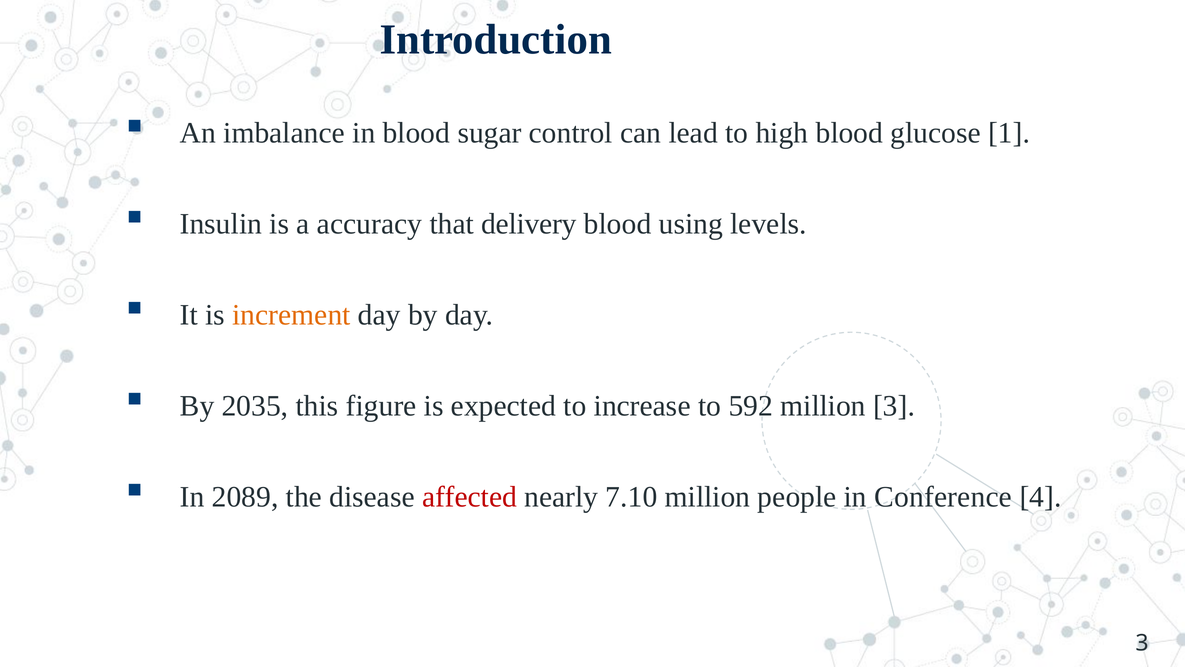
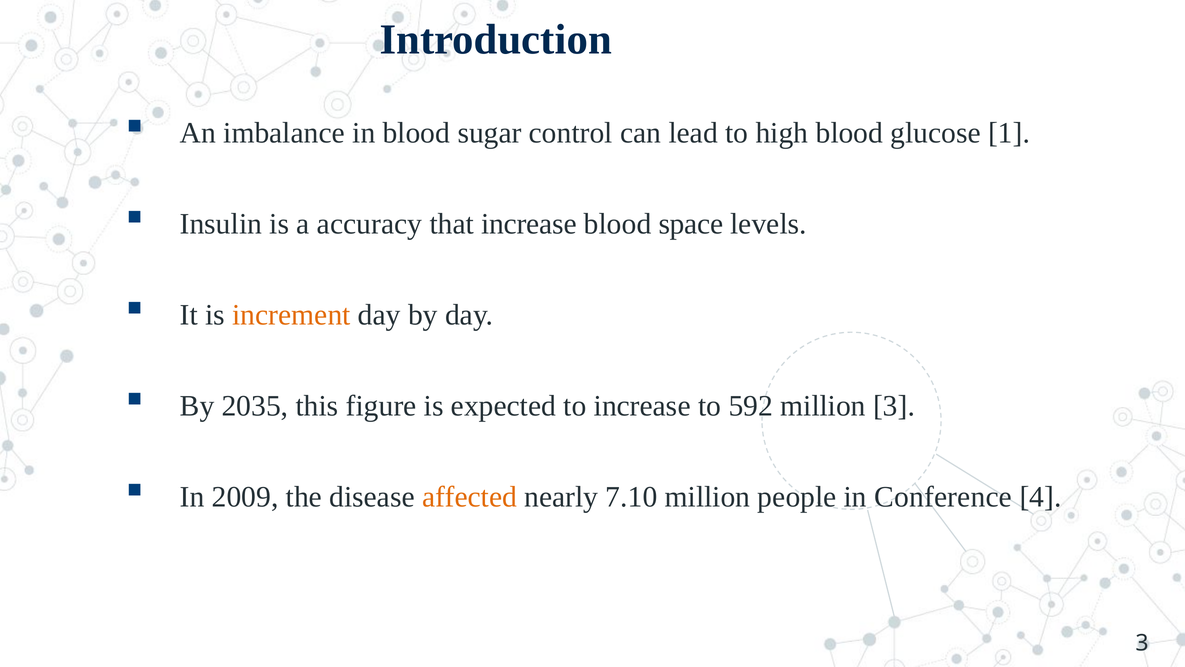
that delivery: delivery -> increase
using: using -> space
2089: 2089 -> 2009
affected colour: red -> orange
